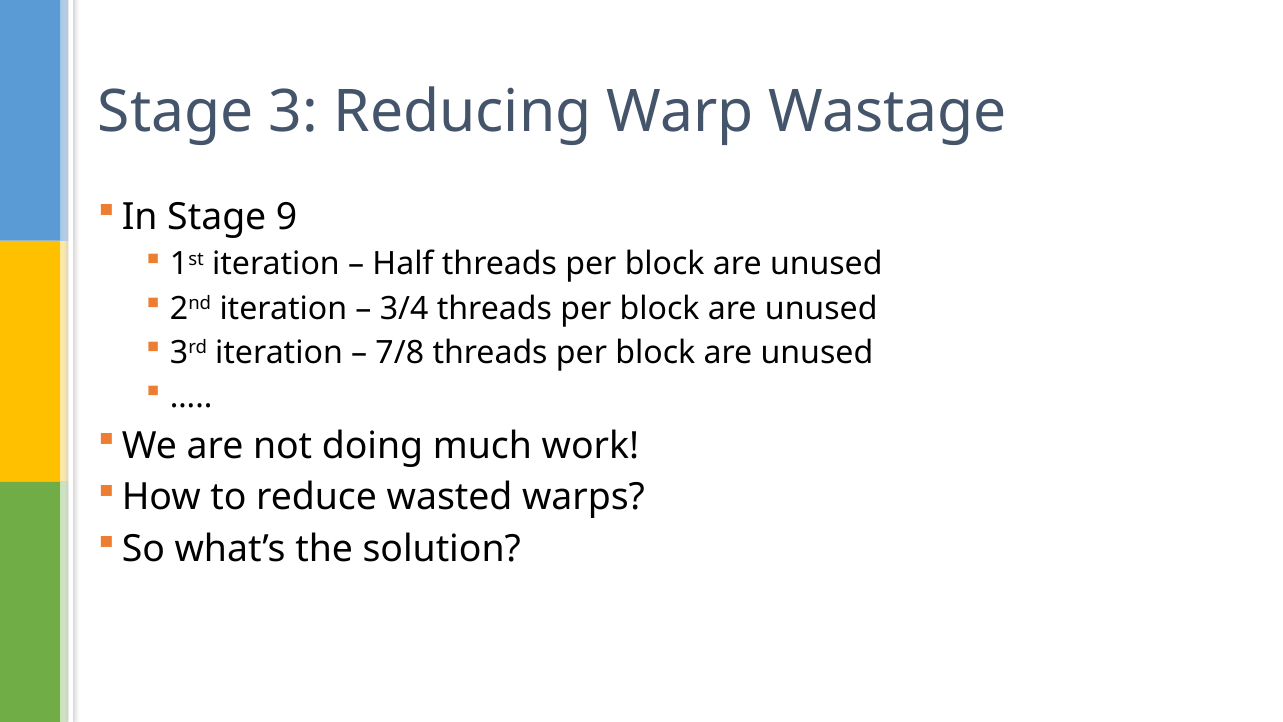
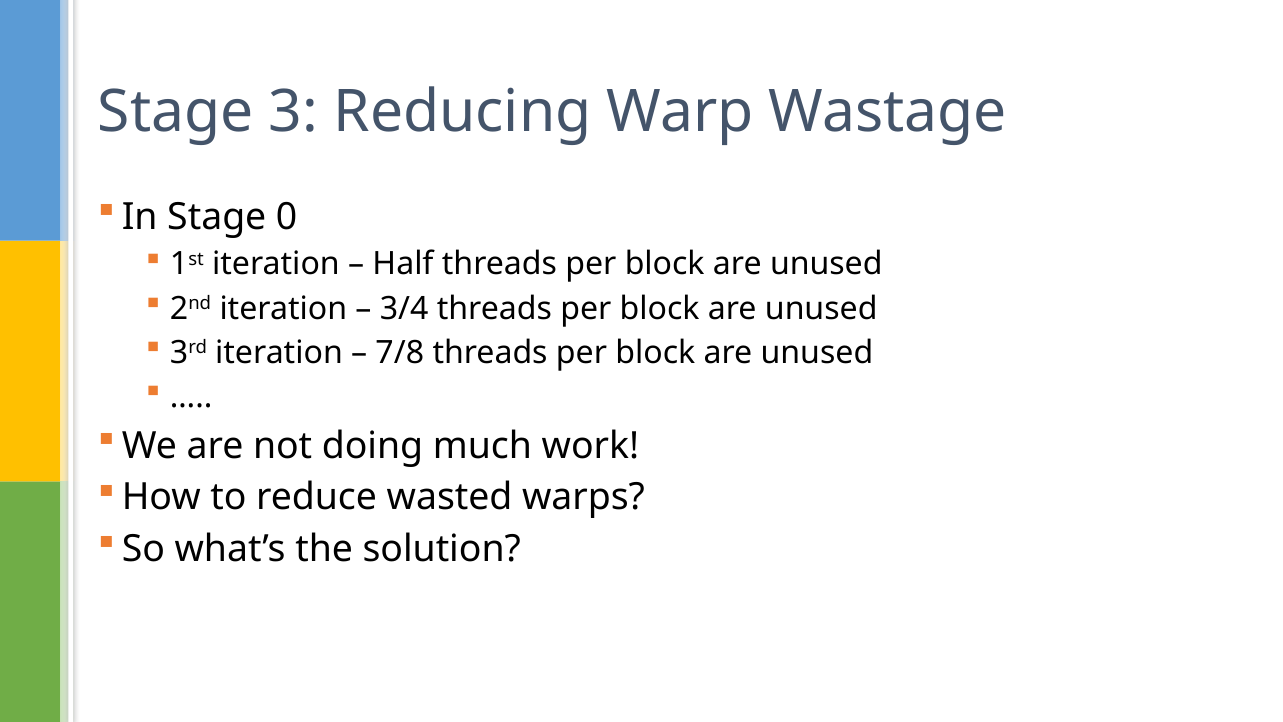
9: 9 -> 0
